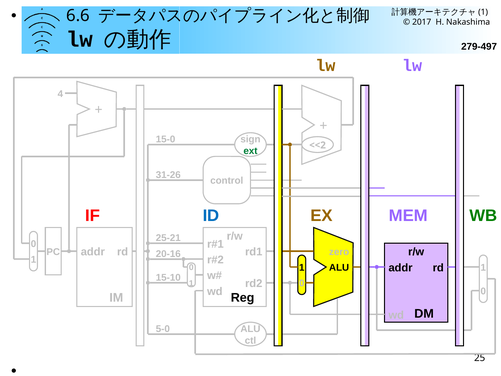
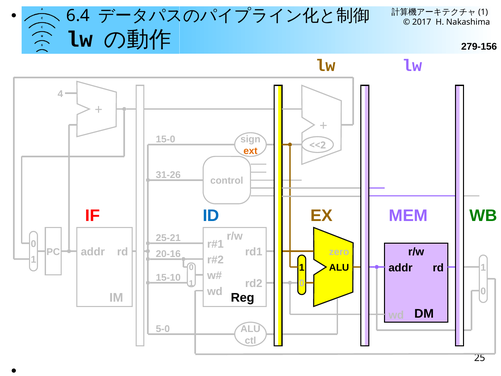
6.6: 6.6 -> 6.4
279-497: 279-497 -> 279-156
ext colour: green -> orange
